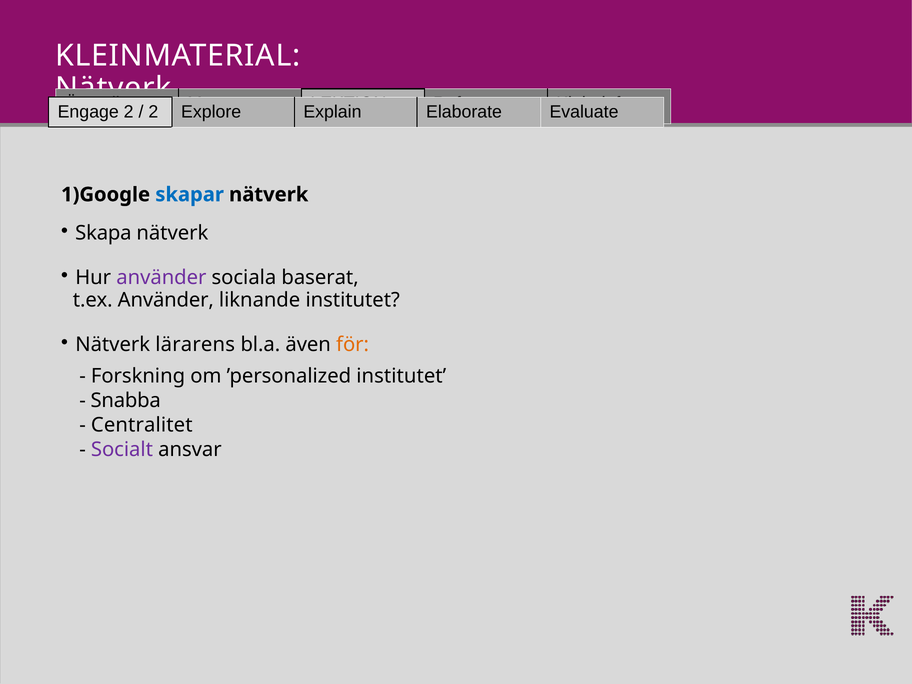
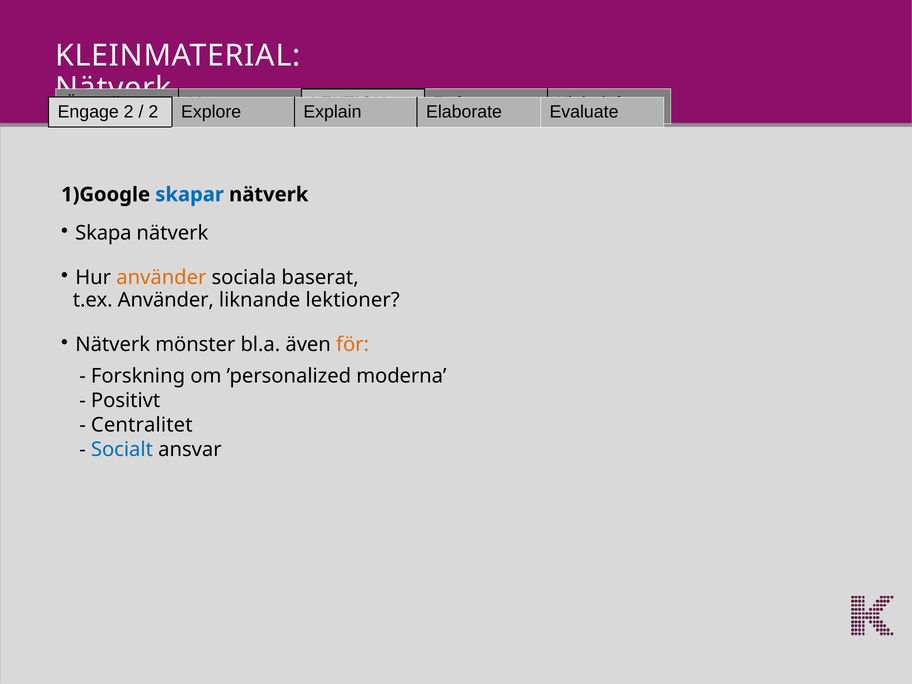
använder at (161, 278) colour: purple -> orange
liknande institutet: institutet -> lektioner
lärarens: lärarens -> mönster
’personalized institutet: institutet -> moderna
Snabba: Snabba -> Positivt
Socialt colour: purple -> blue
